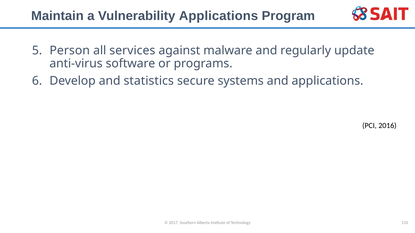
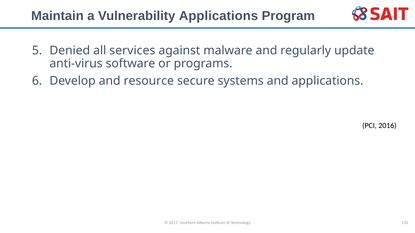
Person: Person -> Denied
statistics: statistics -> resource
